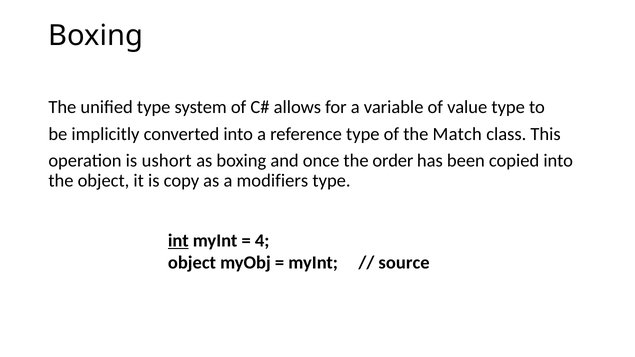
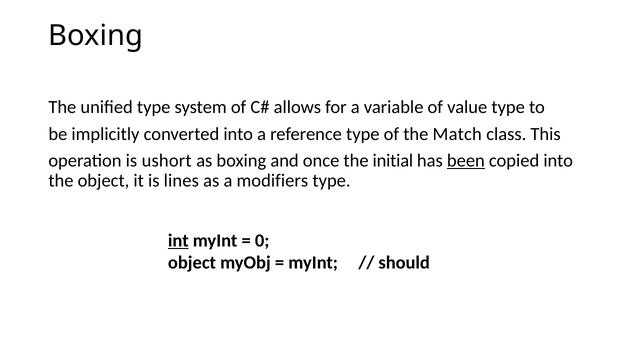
order: order -> initial
been underline: none -> present
copy: copy -> lines
4: 4 -> 0
source: source -> should
